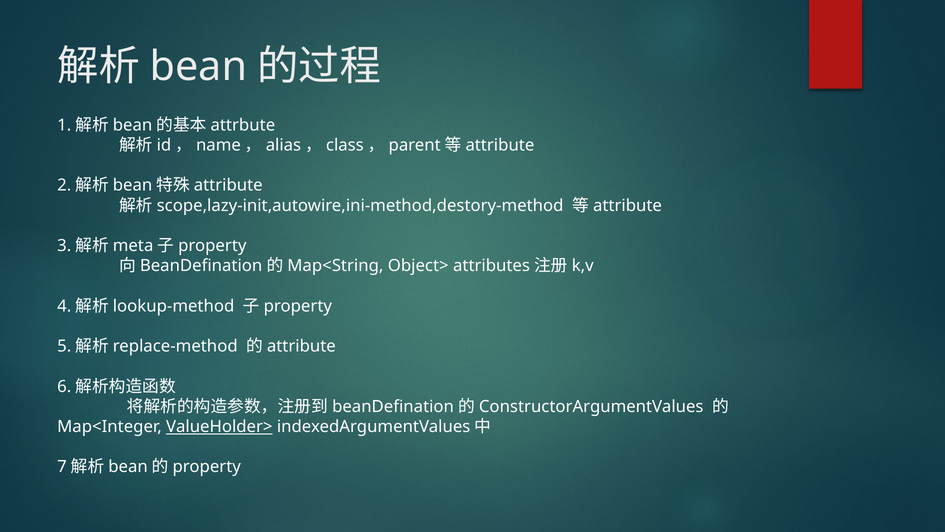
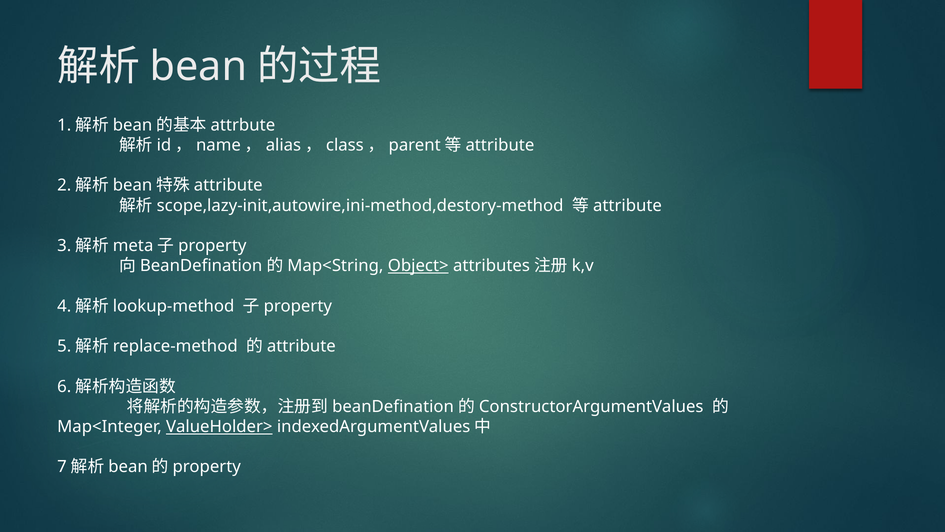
Object> underline: none -> present
